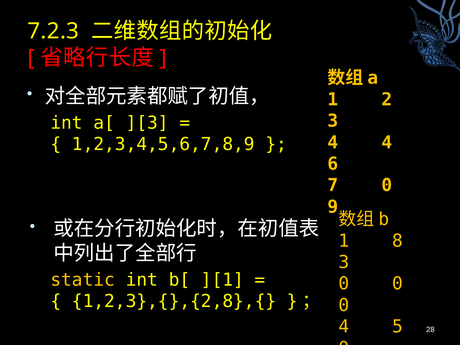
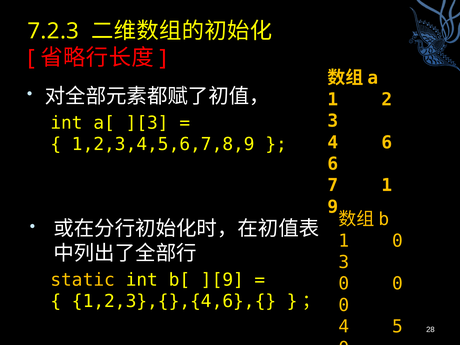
4 4: 4 -> 6
7 0: 0 -> 1
1 8: 8 -> 0
][1: ][1 -> ][9
1,2,3},{},{2,8},{: 1,2,3},{},{2,8},{ -> 1,2,3},{},{4,6},{
